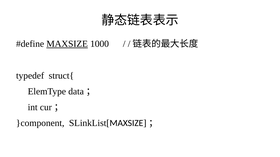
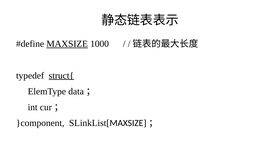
struct{ underline: none -> present
